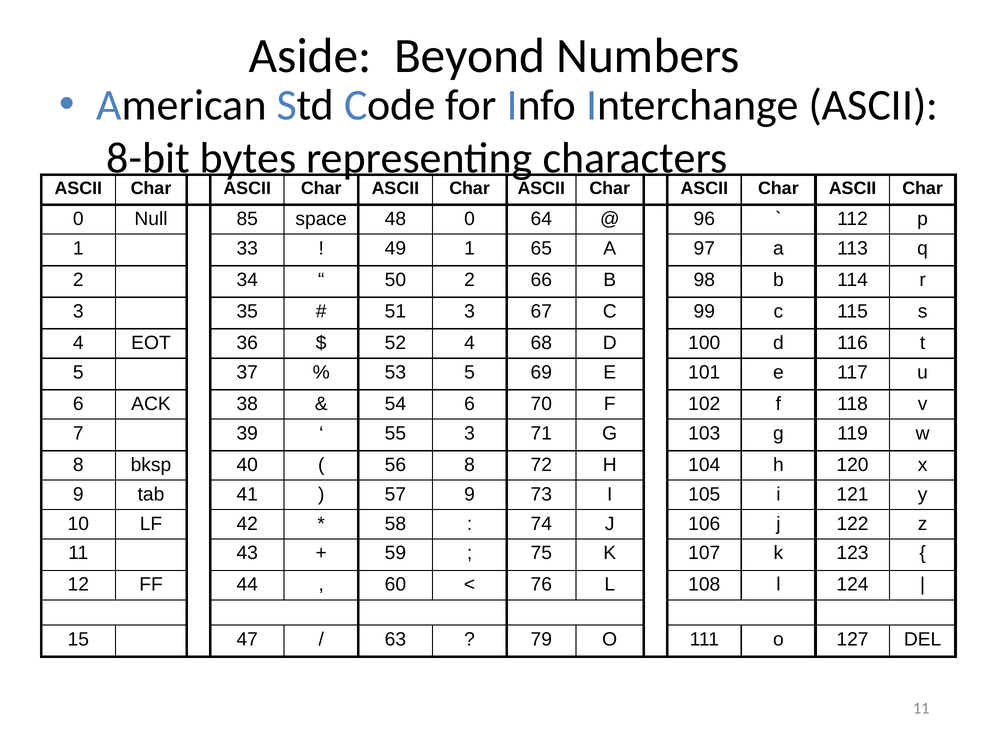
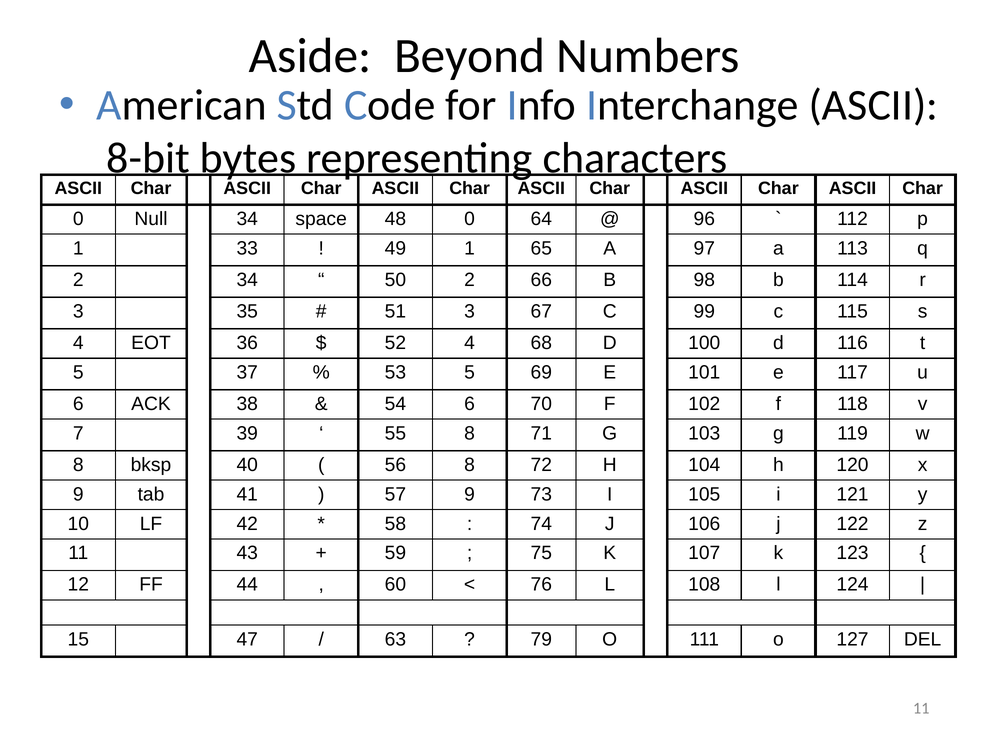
Null 85: 85 -> 34
55 3: 3 -> 8
